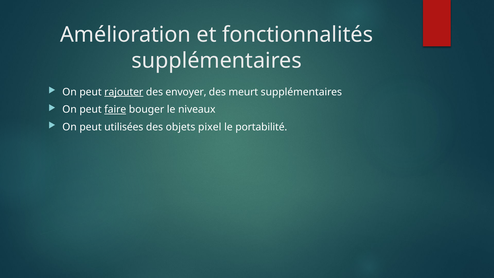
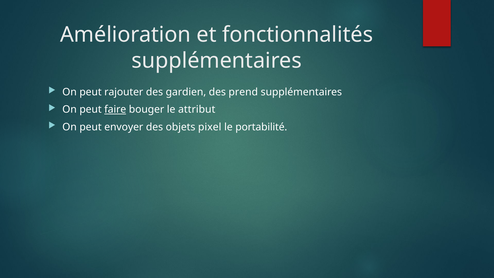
rajouter underline: present -> none
envoyer: envoyer -> gardien
meurt: meurt -> prend
niveaux: niveaux -> attribut
utilisées: utilisées -> envoyer
